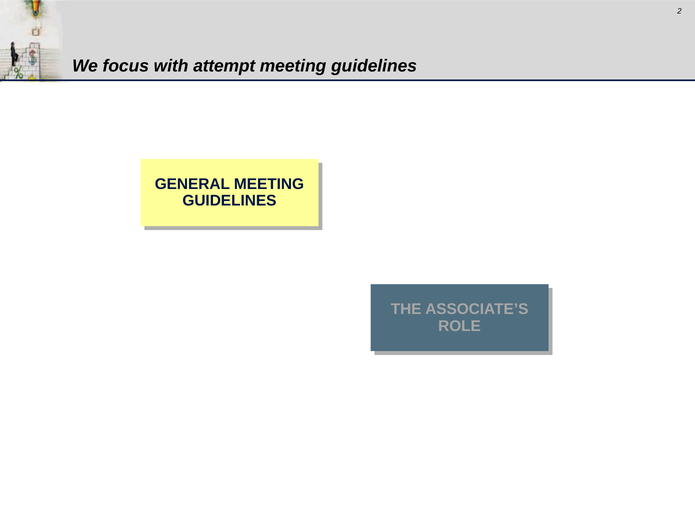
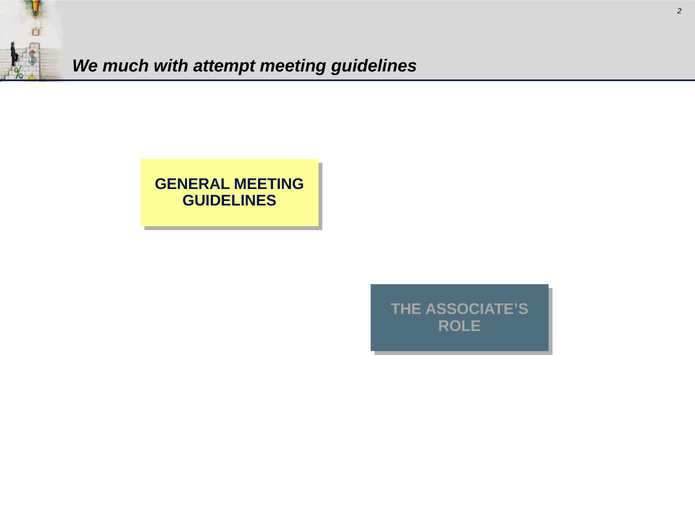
focus: focus -> much
